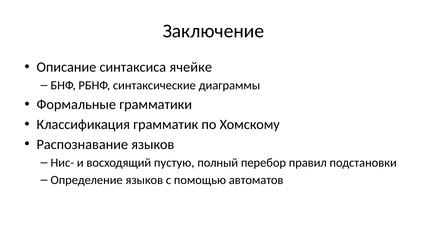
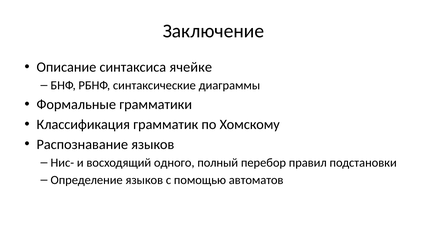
пустую: пустую -> одного
